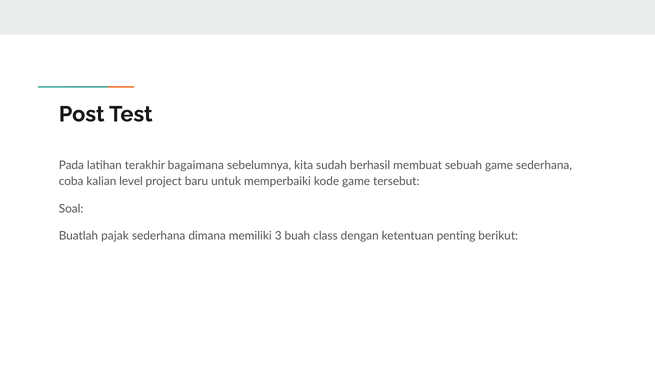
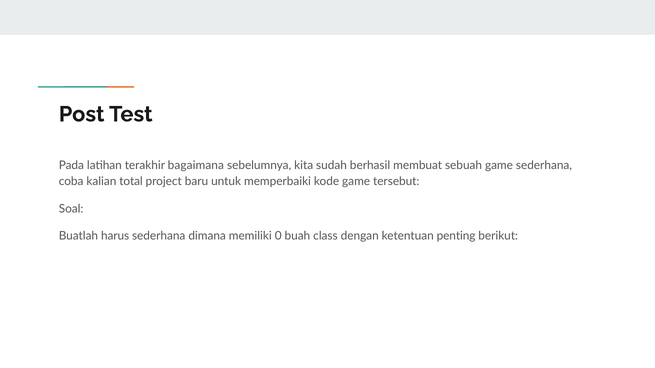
level: level -> total
pajak: pajak -> harus
3: 3 -> 0
